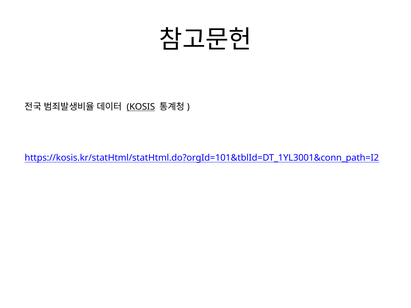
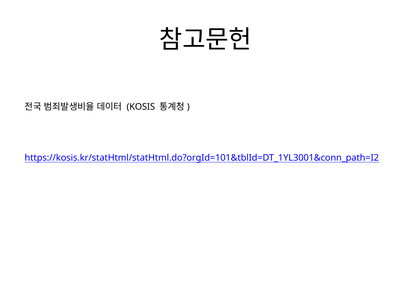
KOSIS underline: present -> none
